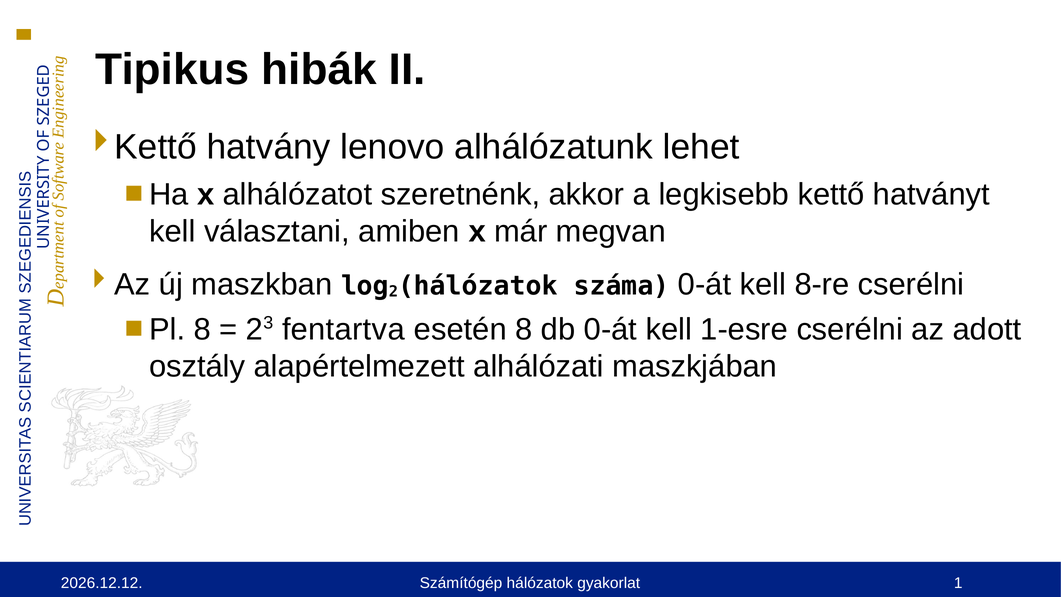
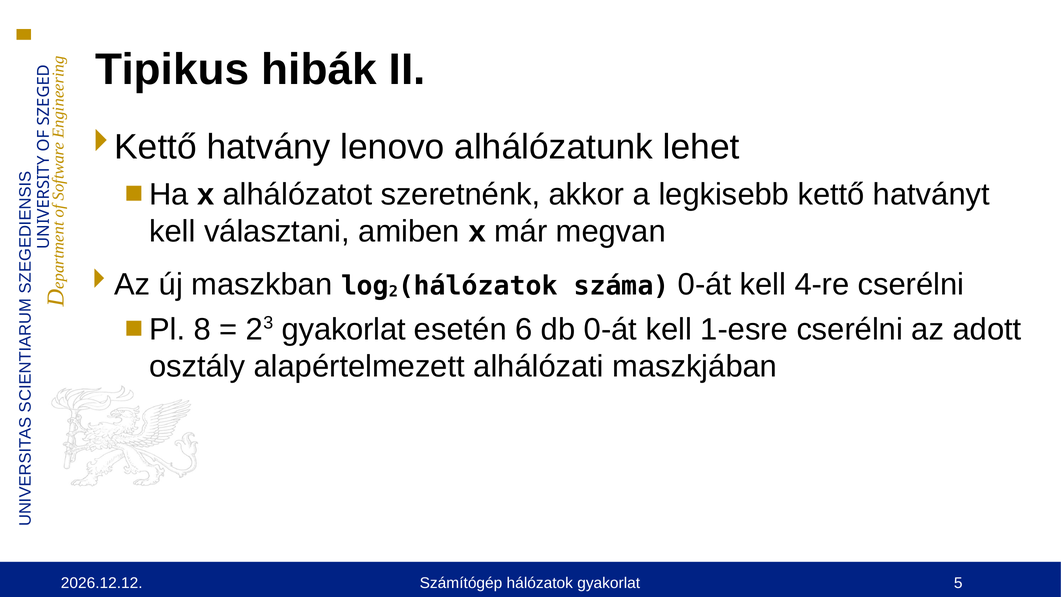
8-re: 8-re -> 4-re
23 fentartva: fentartva -> gyakorlat
esetén 8: 8 -> 6
1: 1 -> 5
